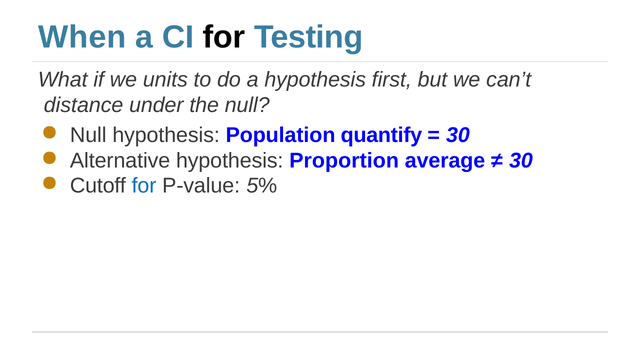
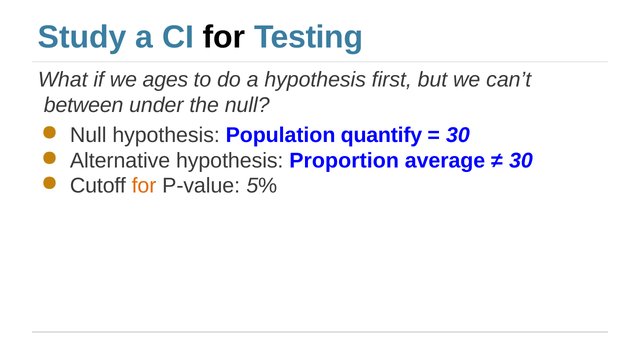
When: When -> Study
units: units -> ages
distance: distance -> between
for at (144, 186) colour: blue -> orange
